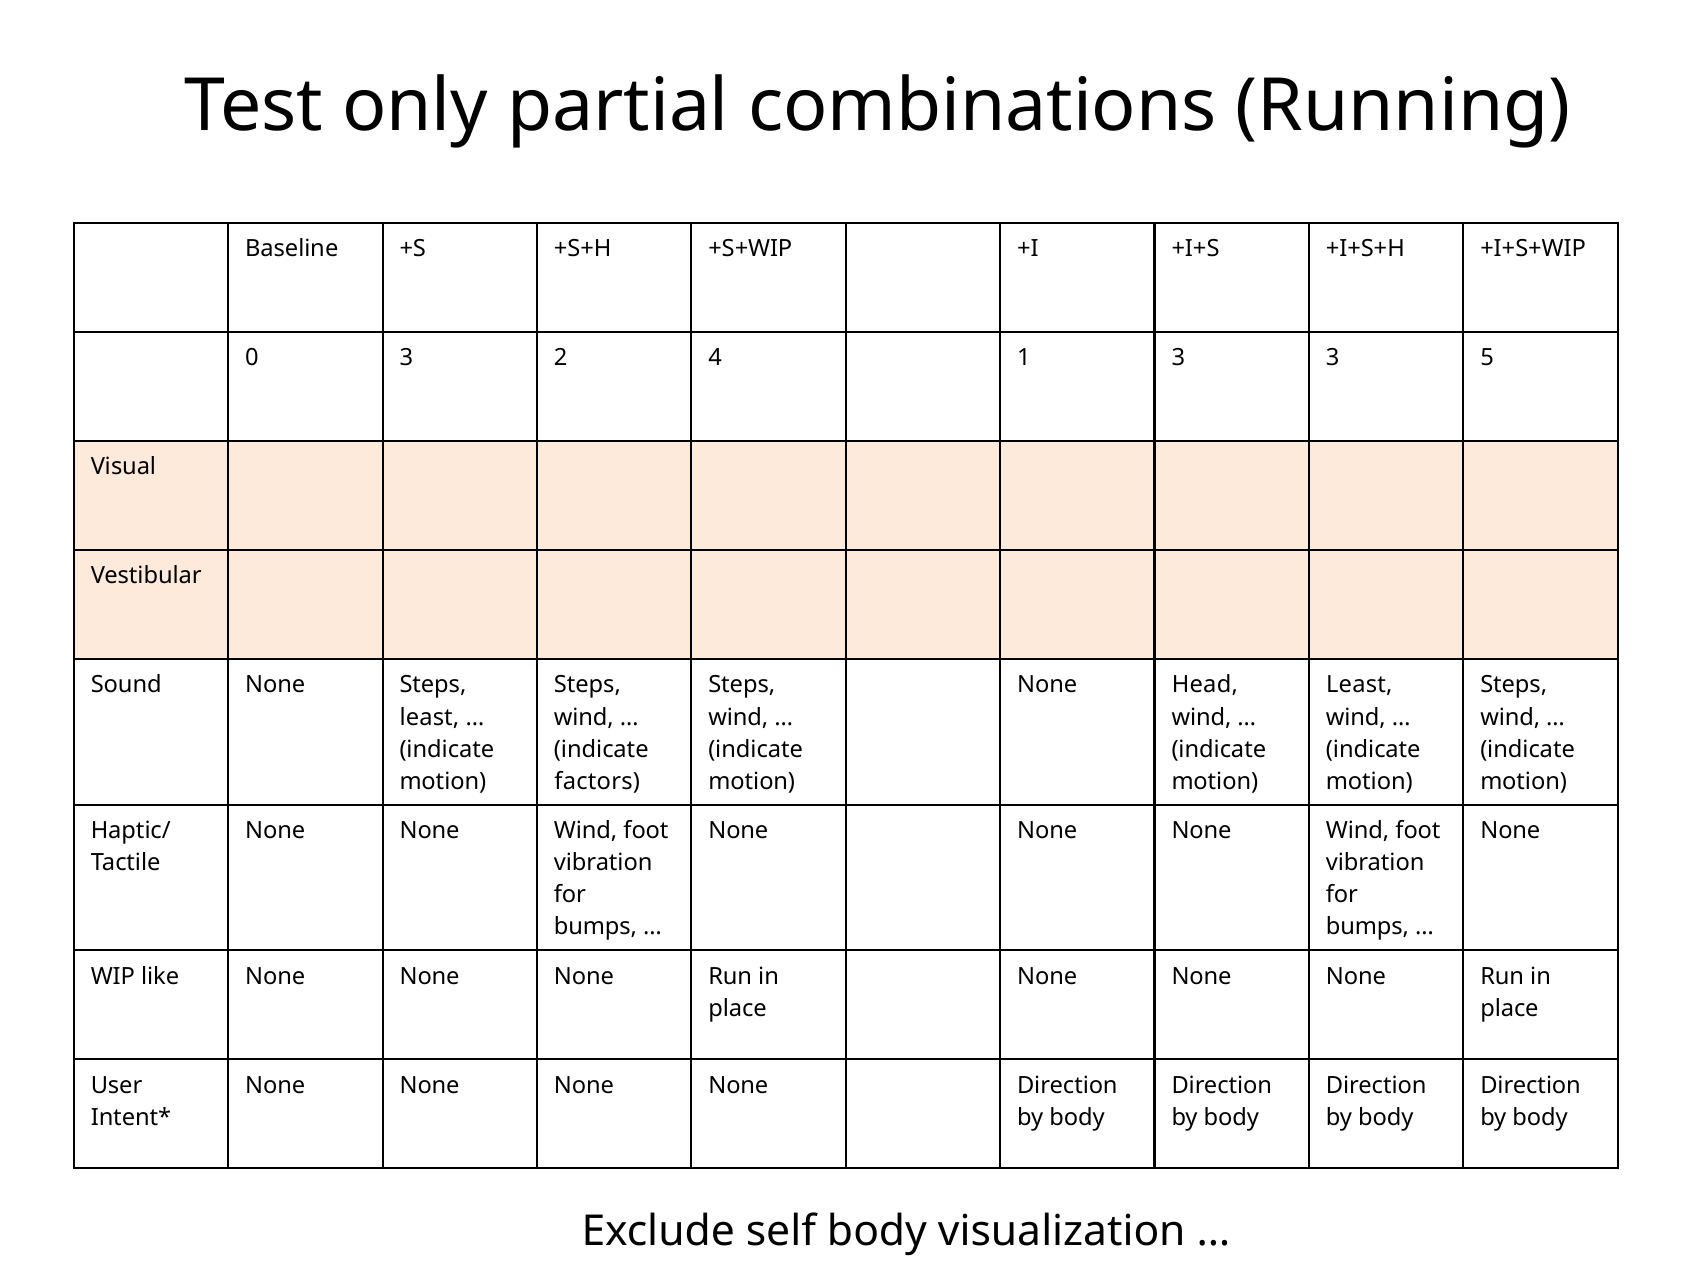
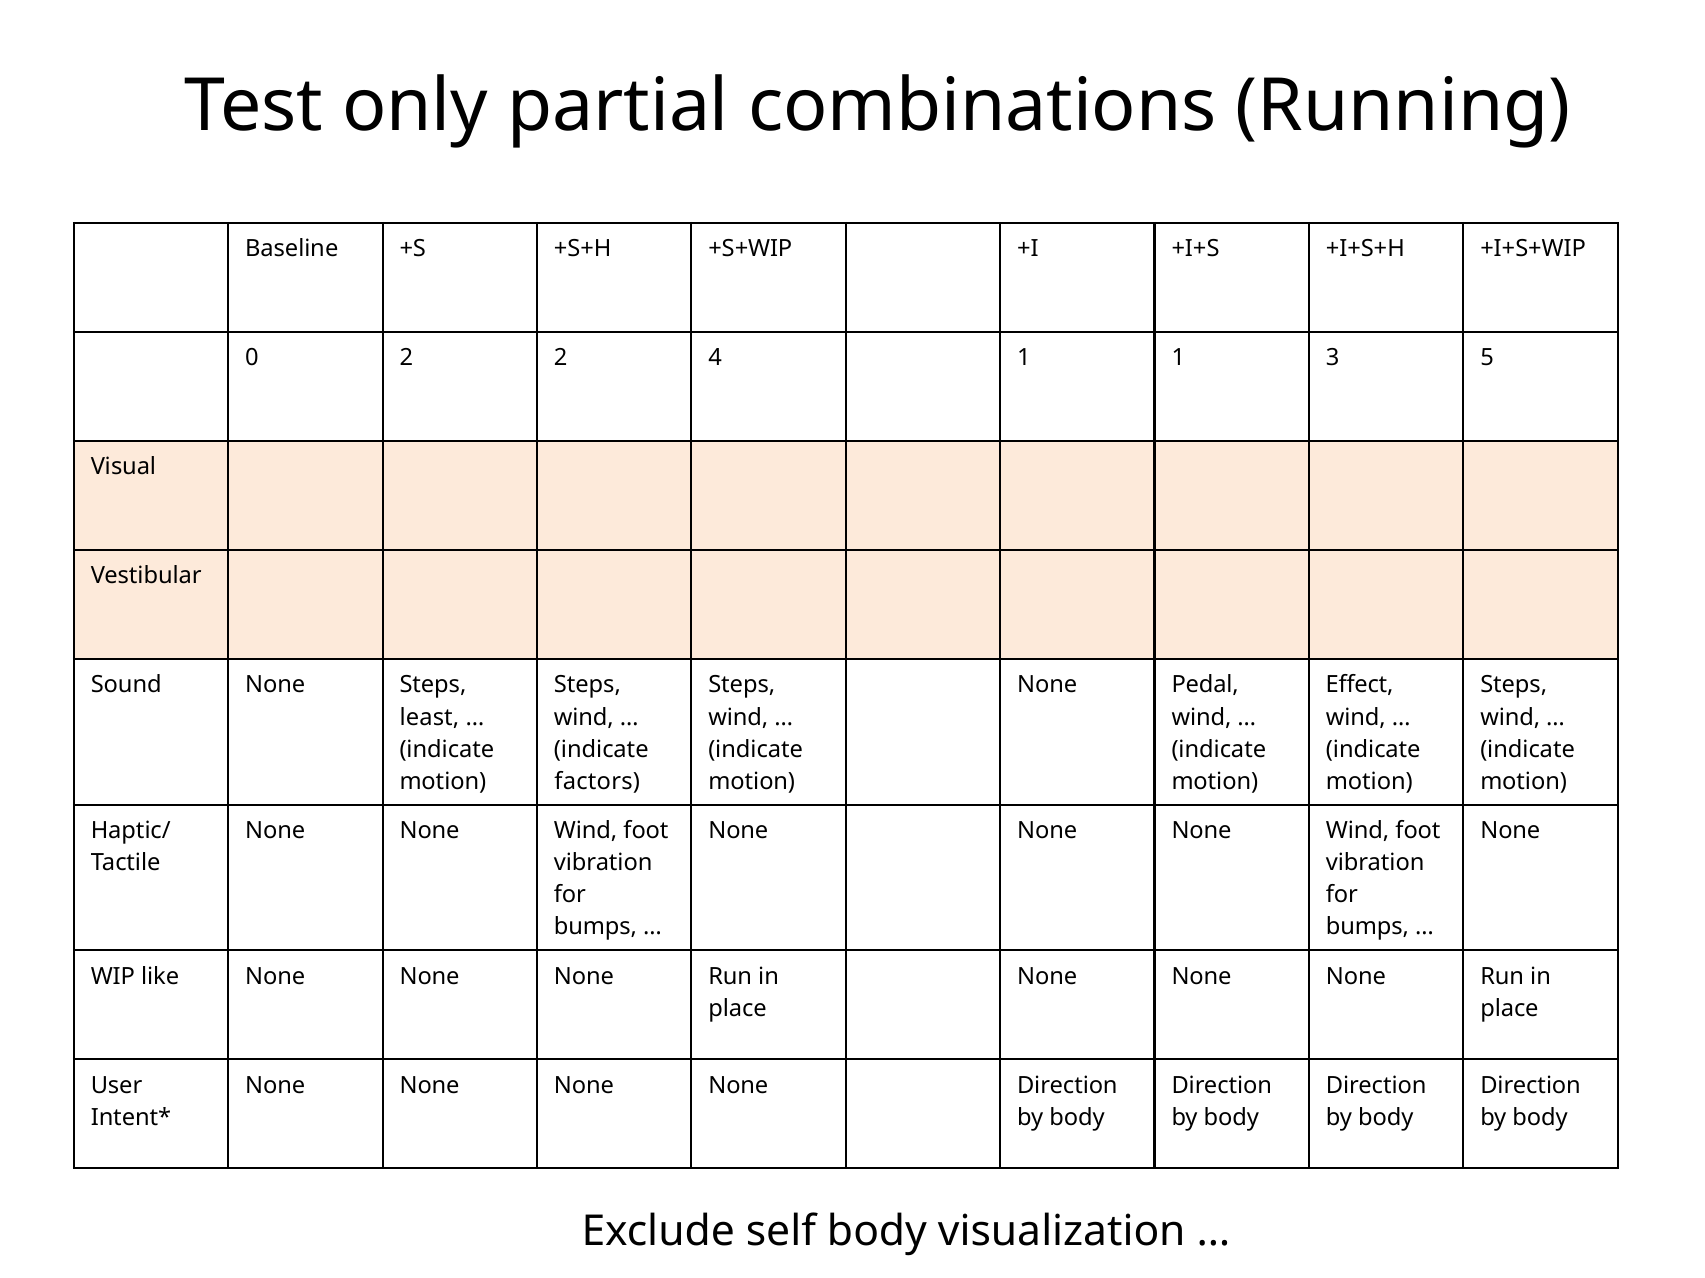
0 3: 3 -> 2
1 3: 3 -> 1
Head: Head -> Pedal
Least at (1359, 685): Least -> Effect
